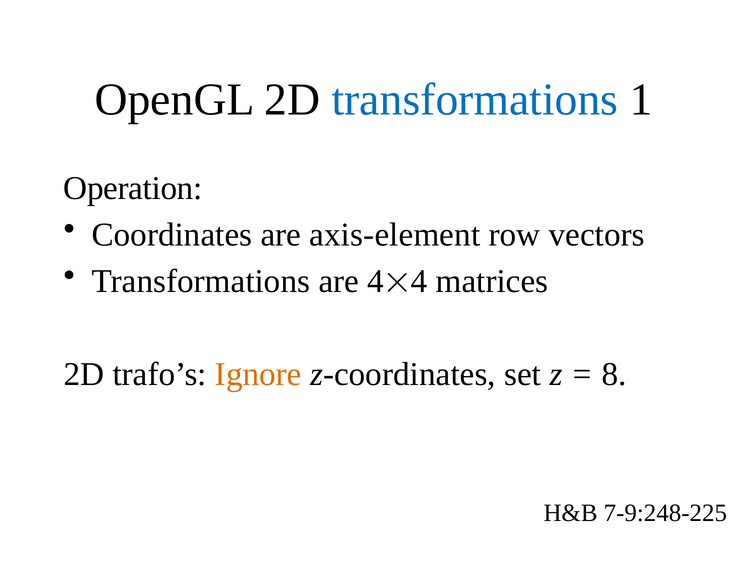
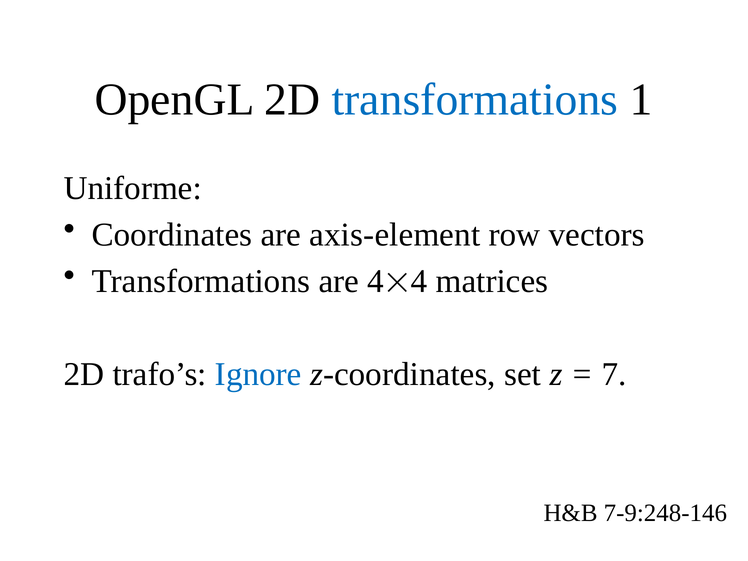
Operation: Operation -> Uniforme
Ignore colour: orange -> blue
8: 8 -> 7
7-9:248-225: 7-9:248-225 -> 7-9:248-146
